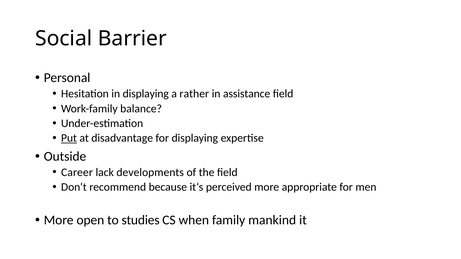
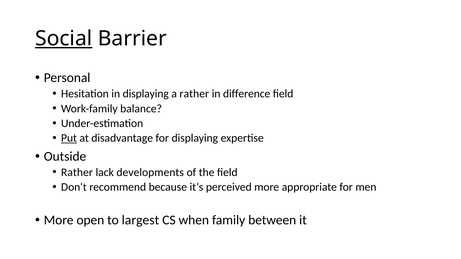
Social underline: none -> present
assistance: assistance -> difference
Career at (77, 173): Career -> Rather
studies: studies -> largest
mankind: mankind -> between
